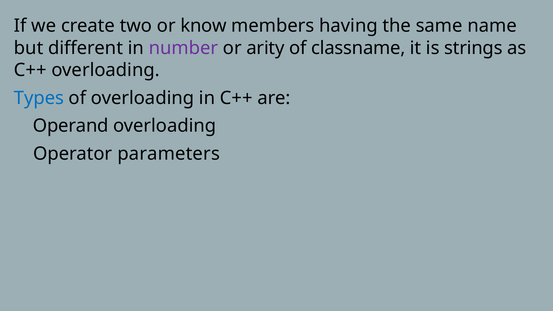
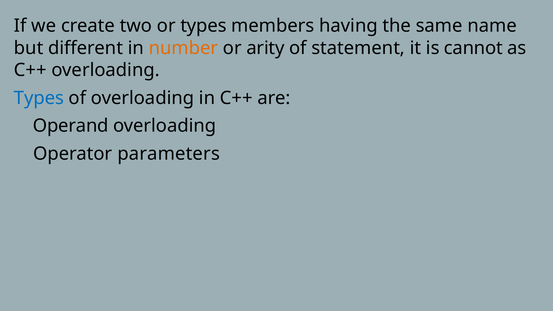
or know: know -> types
number colour: purple -> orange
classname: classname -> statement
strings: strings -> cannot
